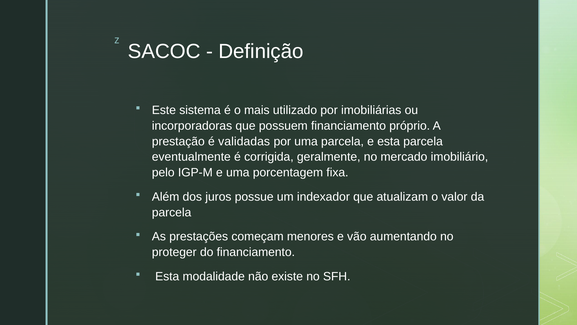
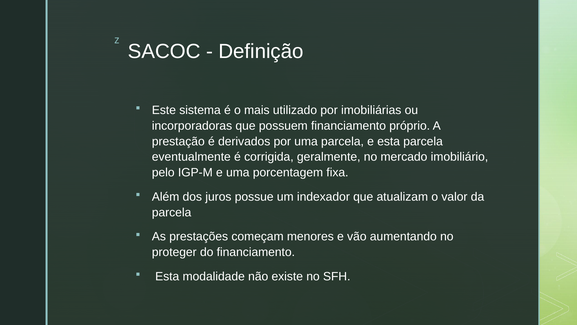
validadas: validadas -> derivados
